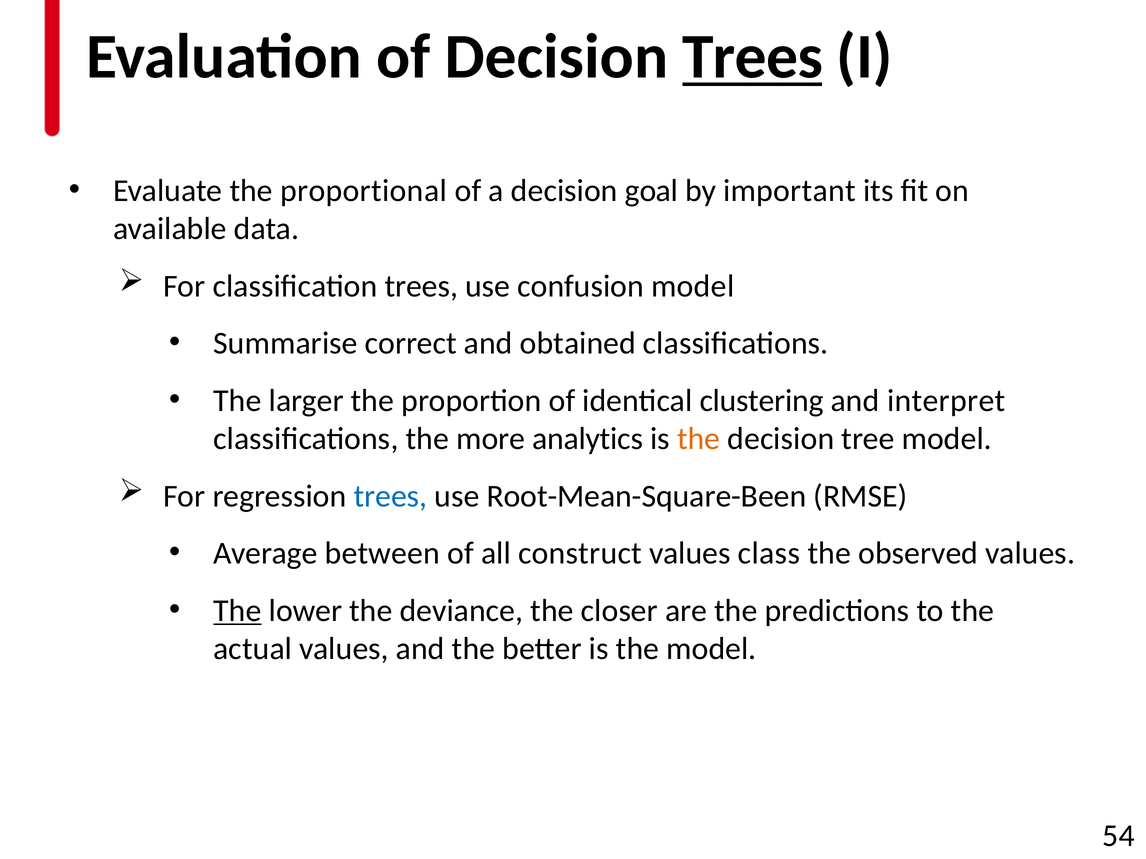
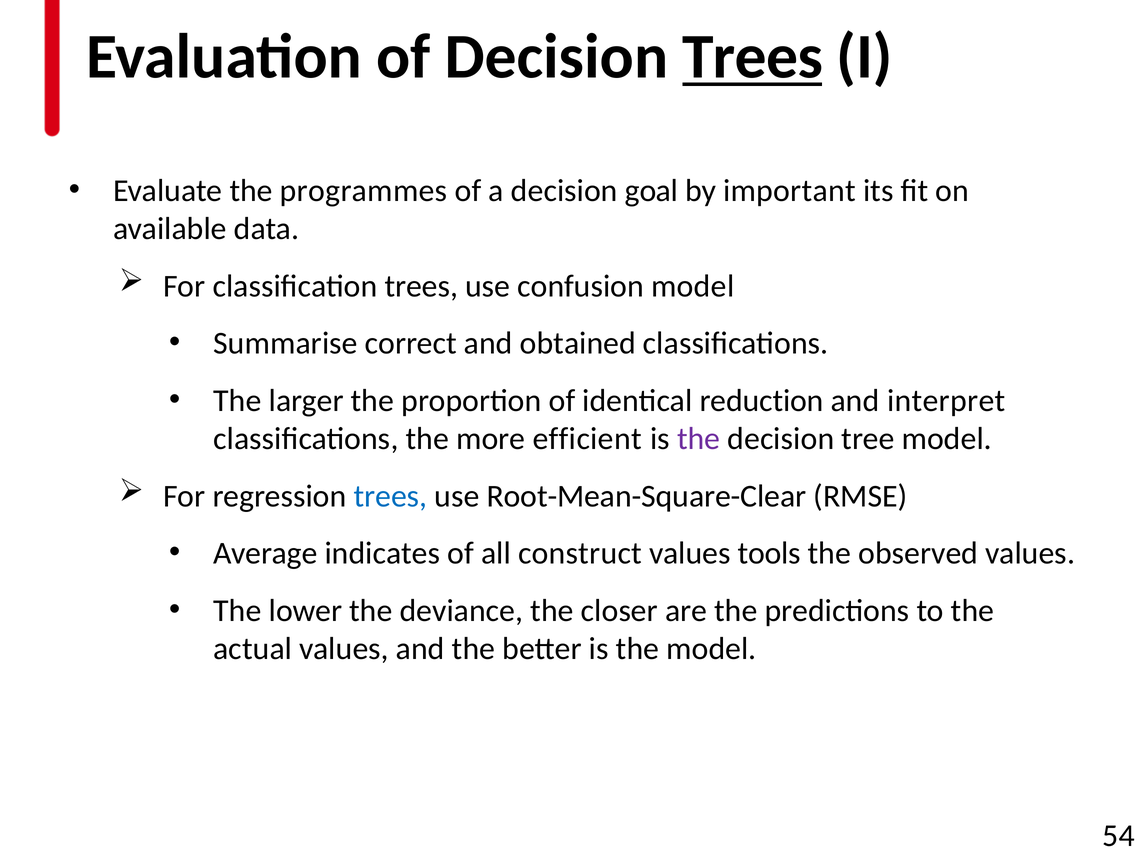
proportional: proportional -> programmes
clustering: clustering -> reduction
analytics: analytics -> efficient
the at (699, 439) colour: orange -> purple
Root-Mean-Square-Been: Root-Mean-Square-Been -> Root-Mean-Square-Clear
between: between -> indicates
class: class -> tools
The at (237, 611) underline: present -> none
